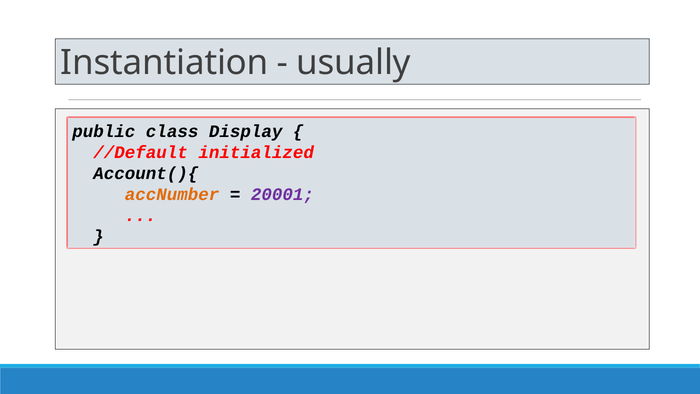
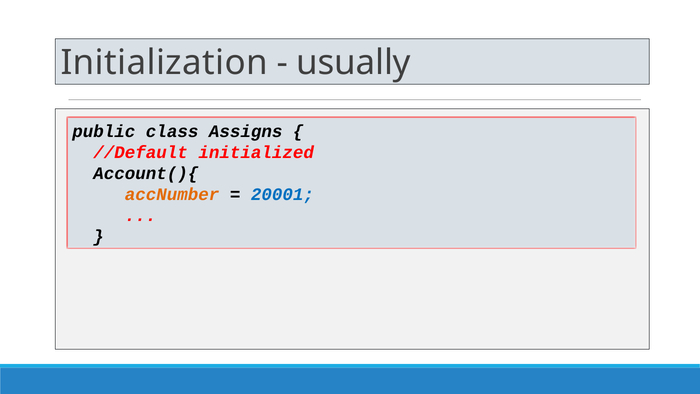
Instantiation: Instantiation -> Initialization
Display: Display -> Assigns
20001 colour: purple -> blue
